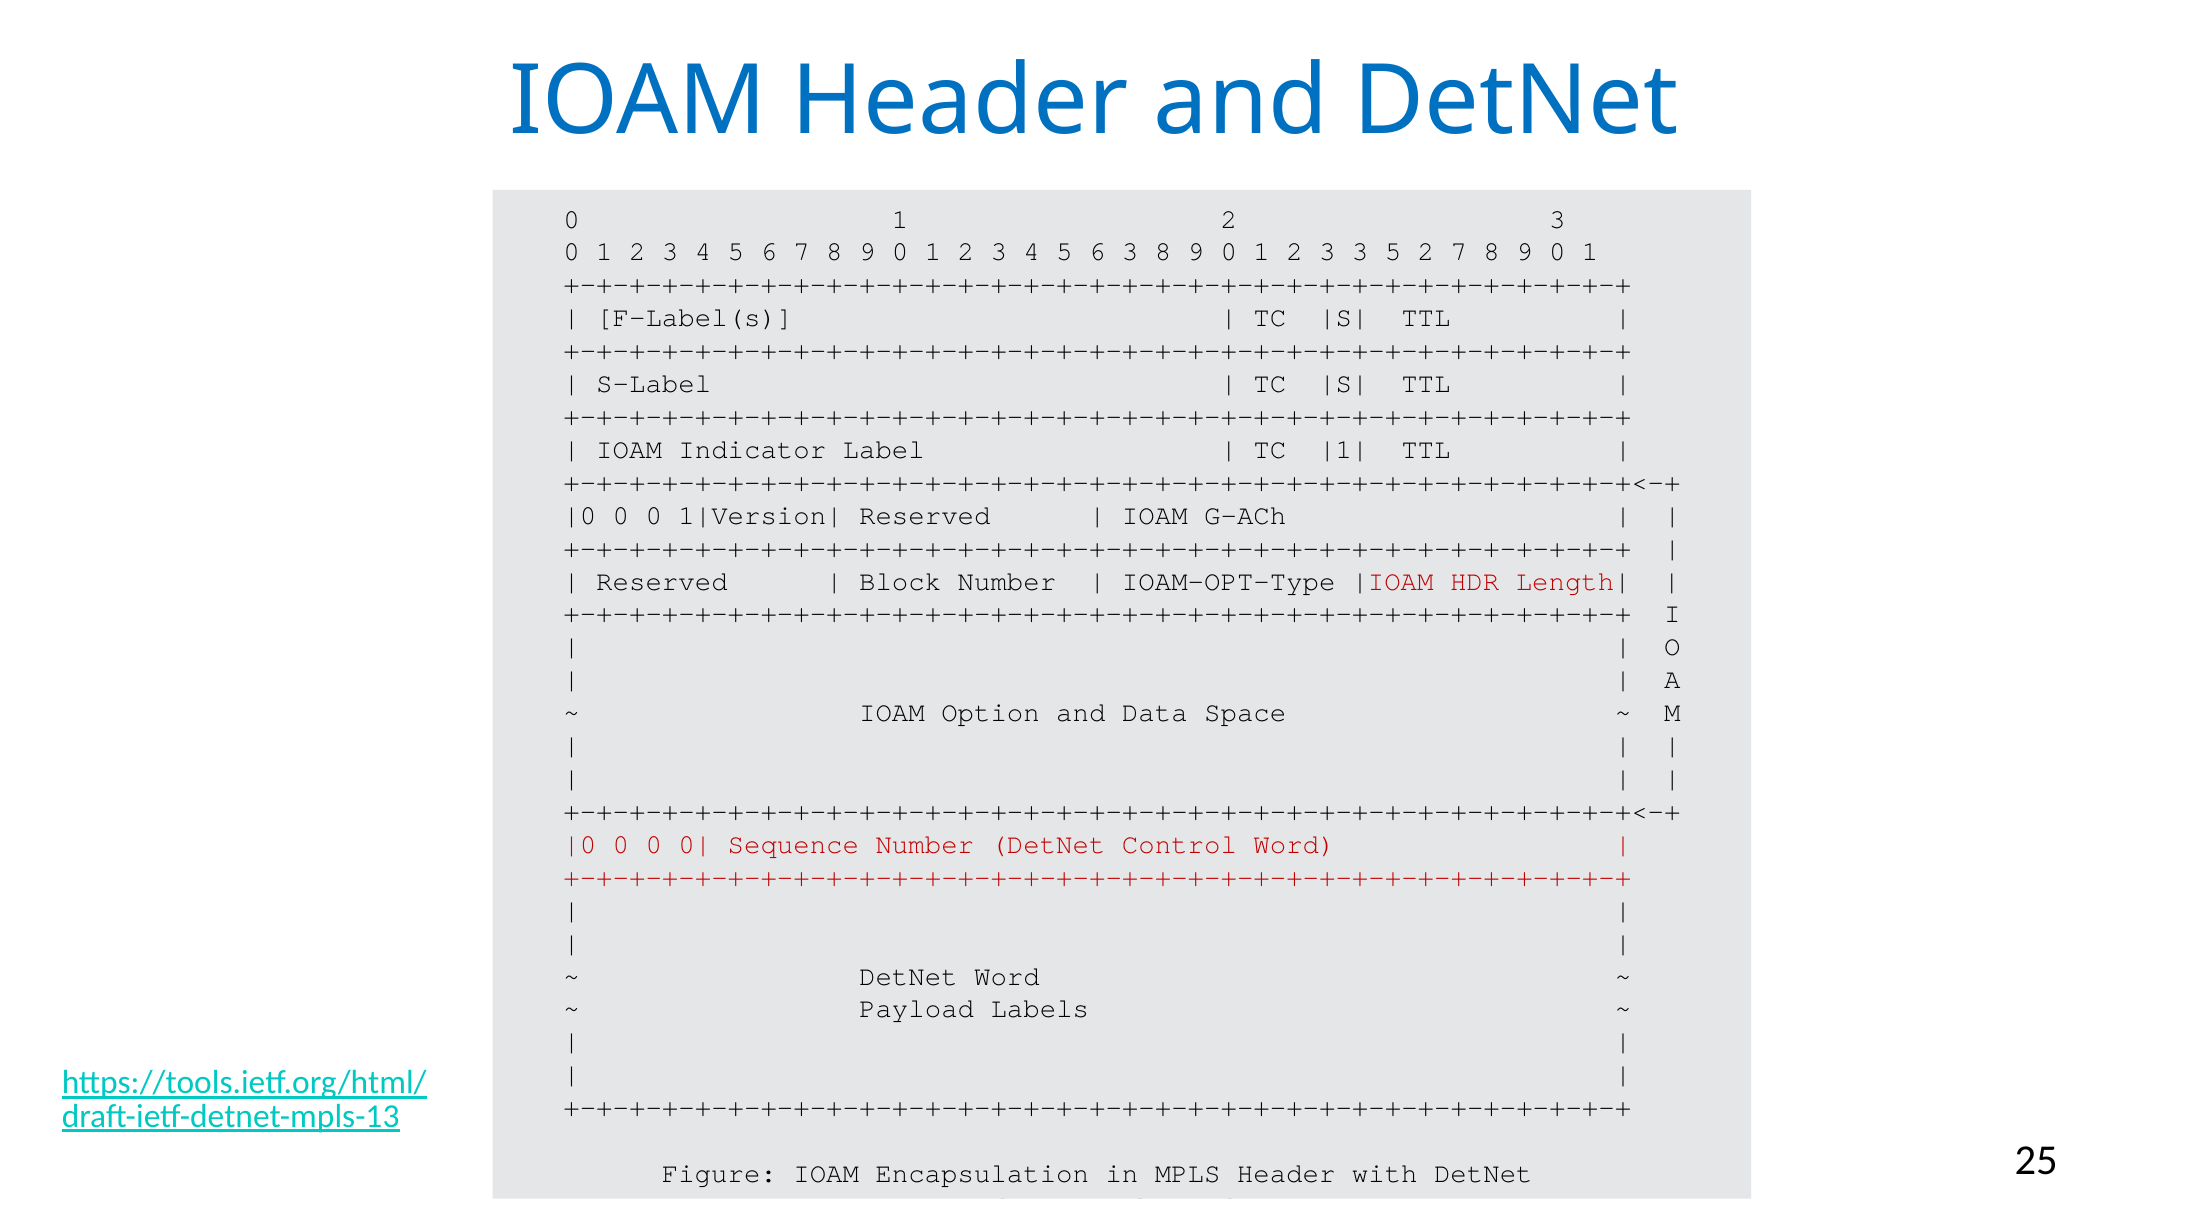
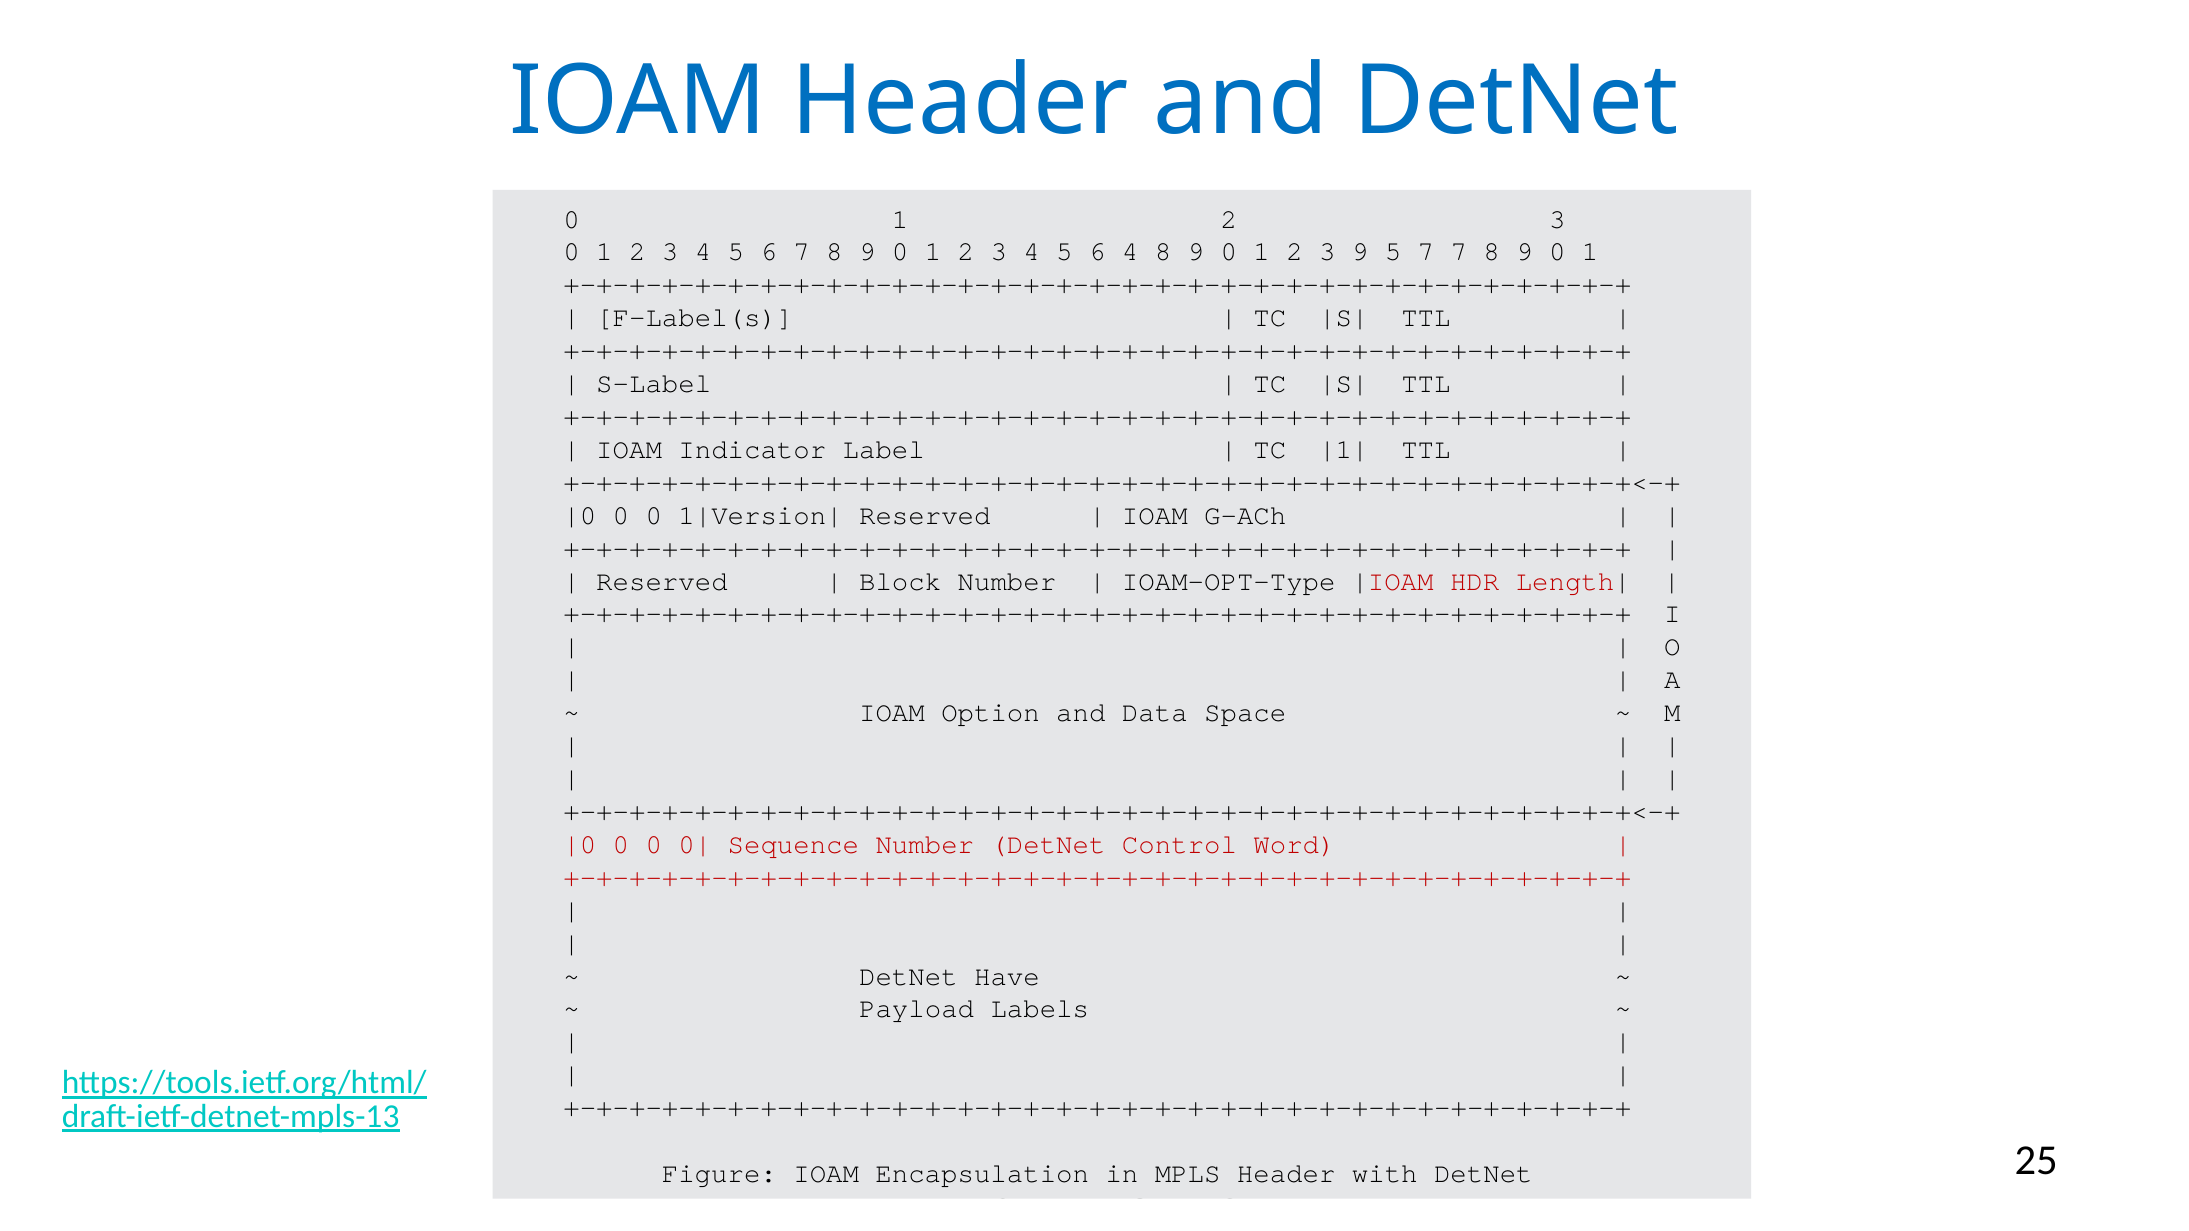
6 3: 3 -> 4
3 3: 3 -> 9
5 2: 2 -> 7
DetNet Word: Word -> Have
